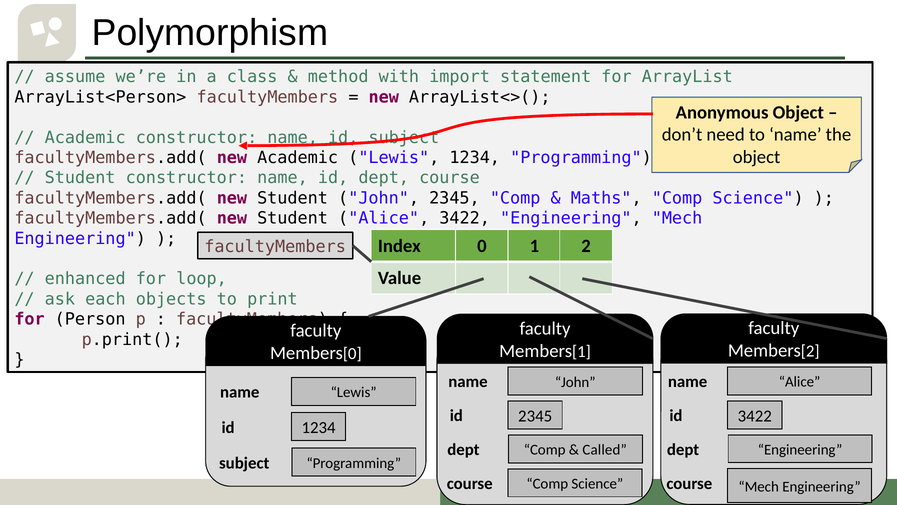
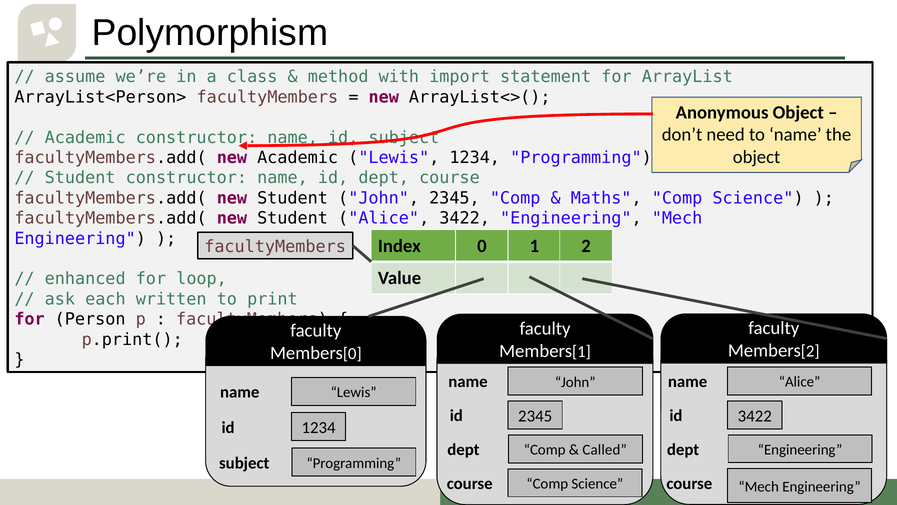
objects: objects -> written
